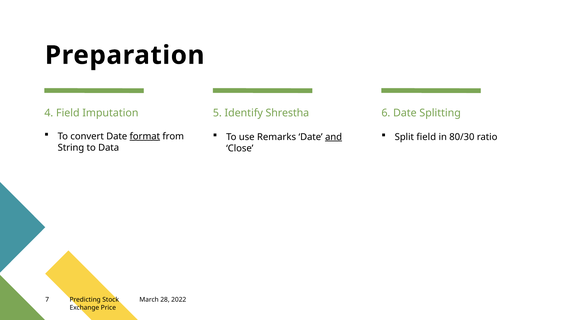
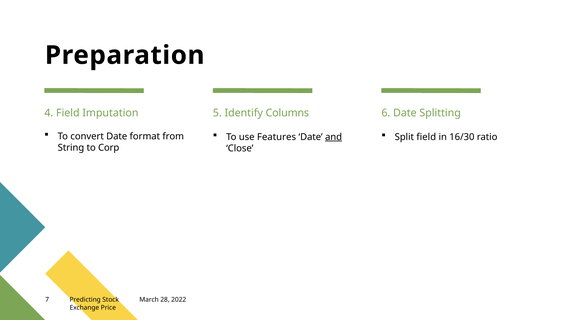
Shrestha: Shrestha -> Columns
format underline: present -> none
Remarks: Remarks -> Features
80/30: 80/30 -> 16/30
Data: Data -> Corp
